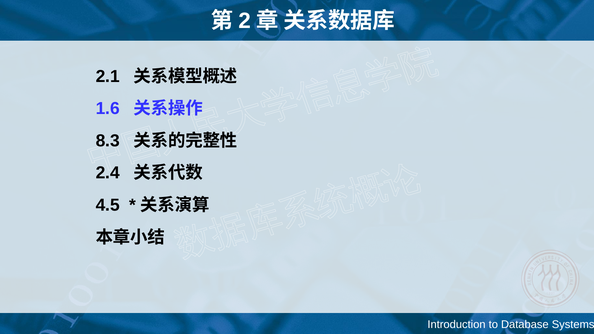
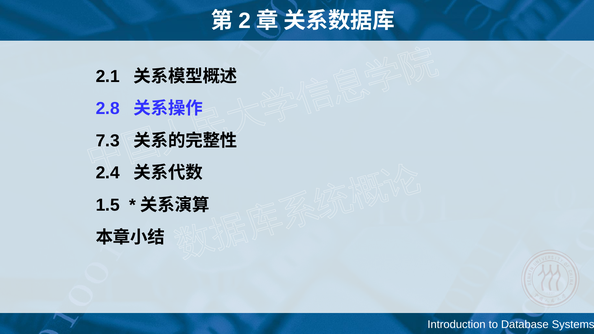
1.6: 1.6 -> 2.8
8.3: 8.3 -> 7.3
4.5: 4.5 -> 1.5
